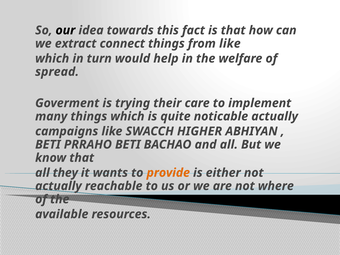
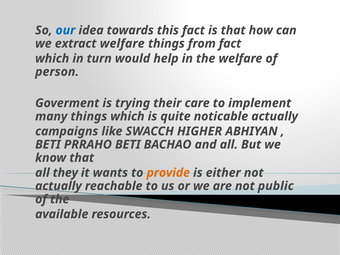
our colour: black -> blue
extract connect: connect -> welfare
from like: like -> fact
spread: spread -> person
where: where -> public
